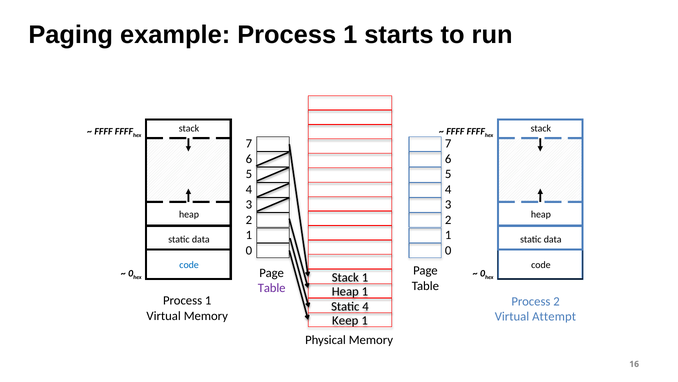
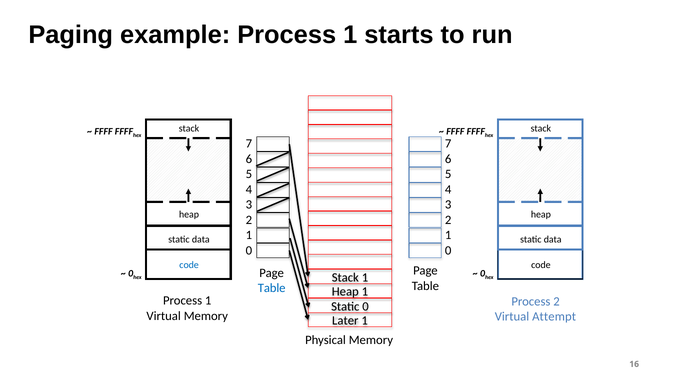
Table at (272, 288) colour: purple -> blue
Static 4: 4 -> 0
Keep: Keep -> Later
